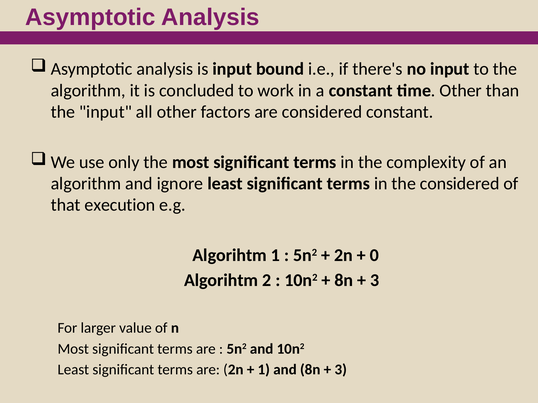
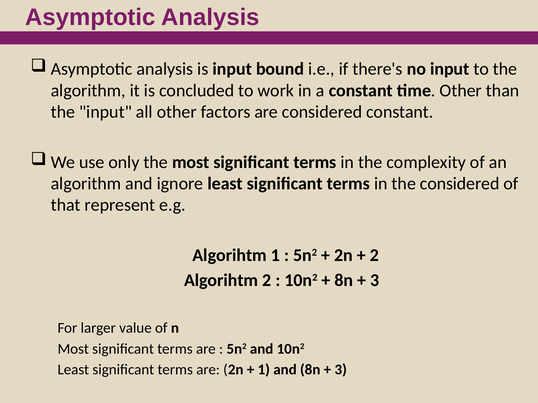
execution: execution -> represent
0 at (374, 256): 0 -> 2
